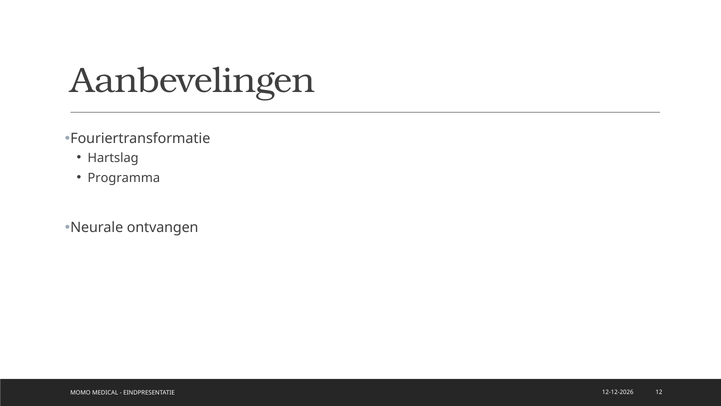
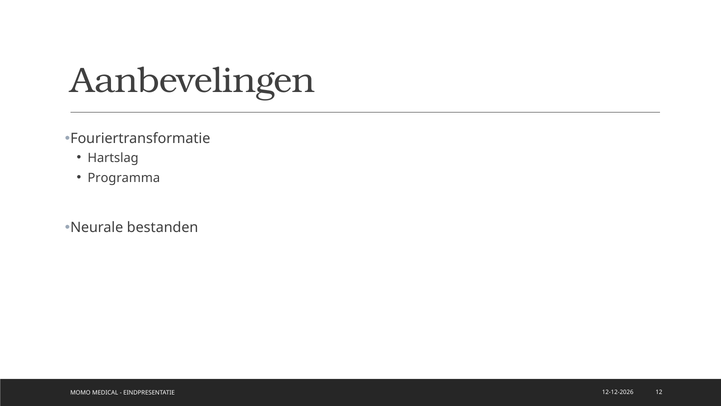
ontvangen: ontvangen -> bestanden
